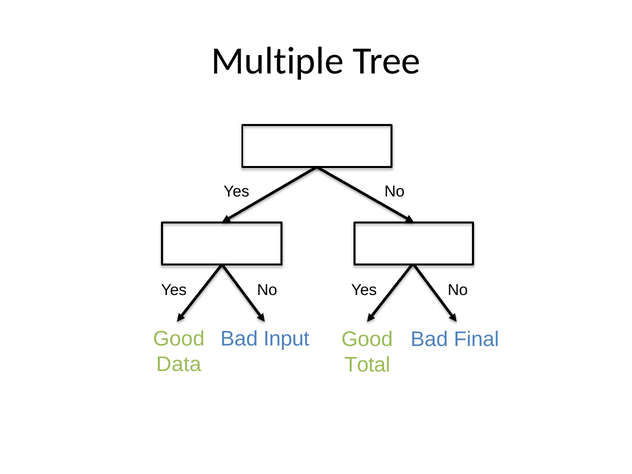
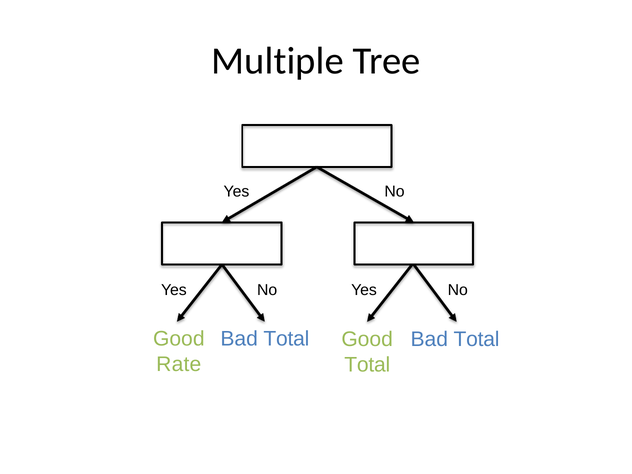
Input at (286, 339): Input -> Total
Final at (477, 339): Final -> Total
Data: Data -> Rate
